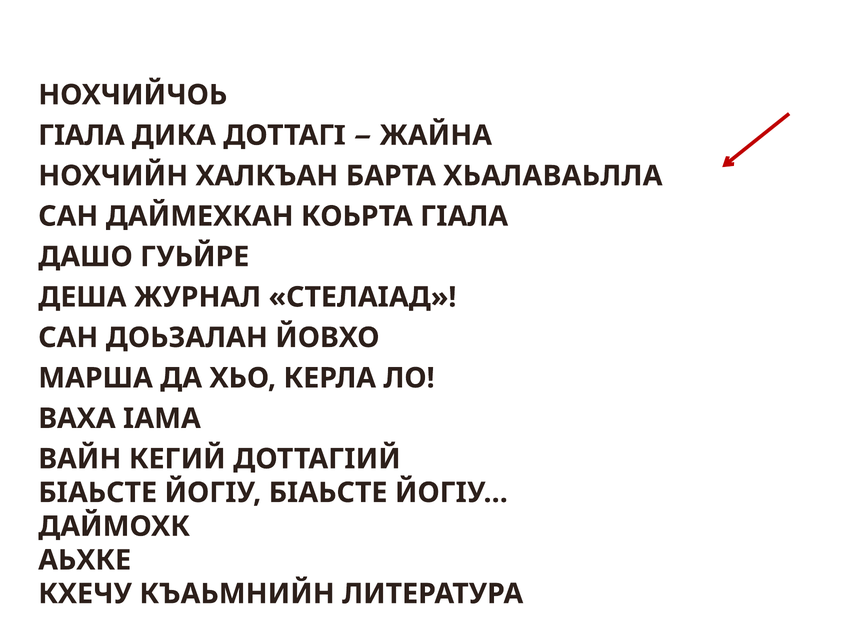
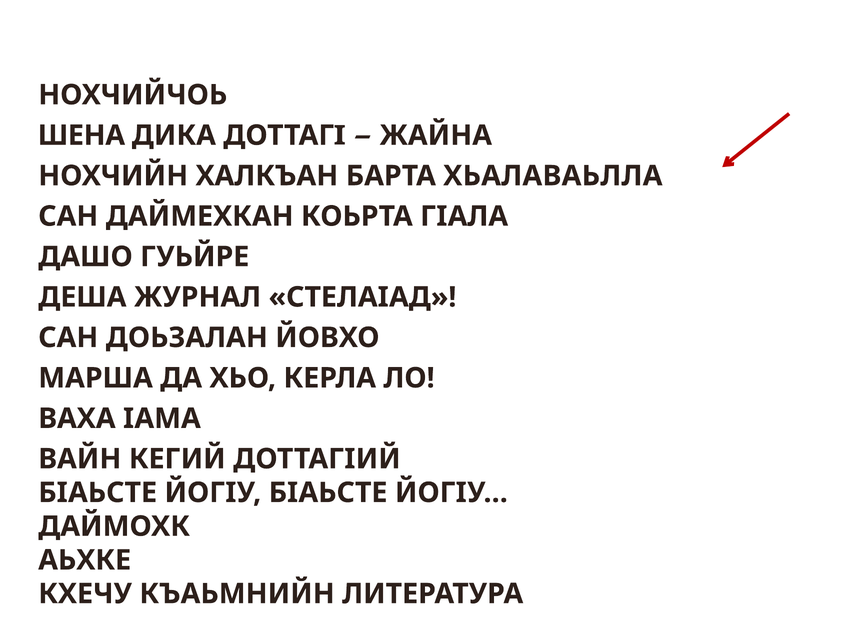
ГIАЛА at (81, 135): ГIАЛА -> ШЕНА
